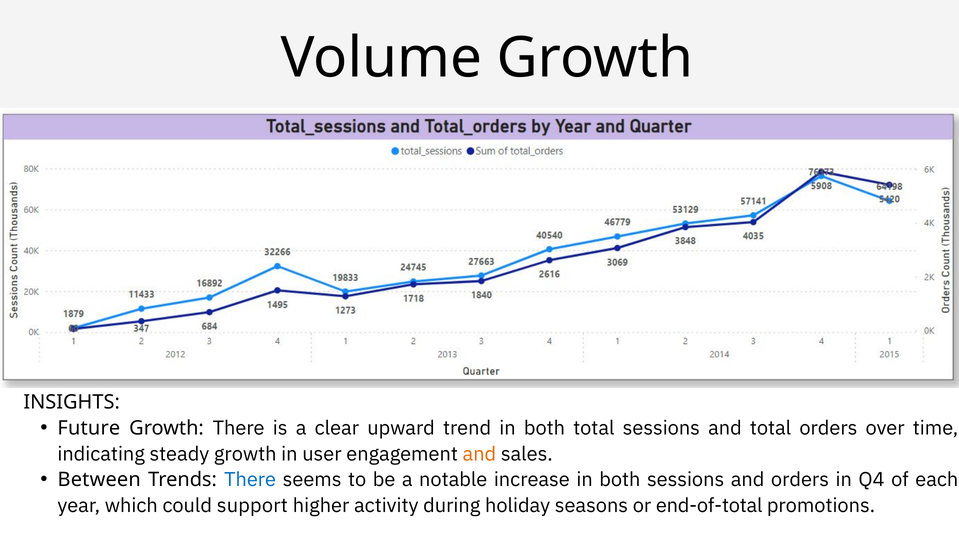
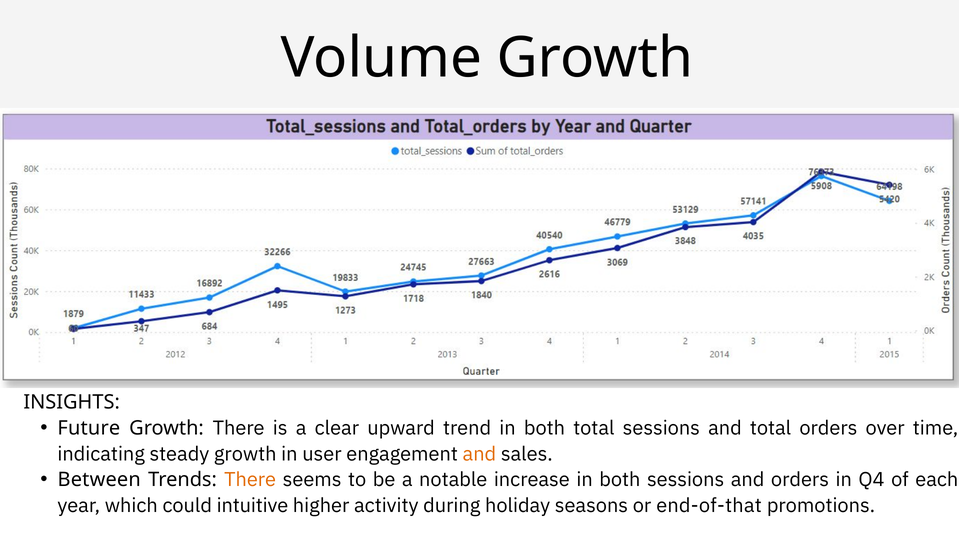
There at (250, 480) colour: blue -> orange
support: support -> intuitive
end-of-total: end-of-total -> end-of-that
